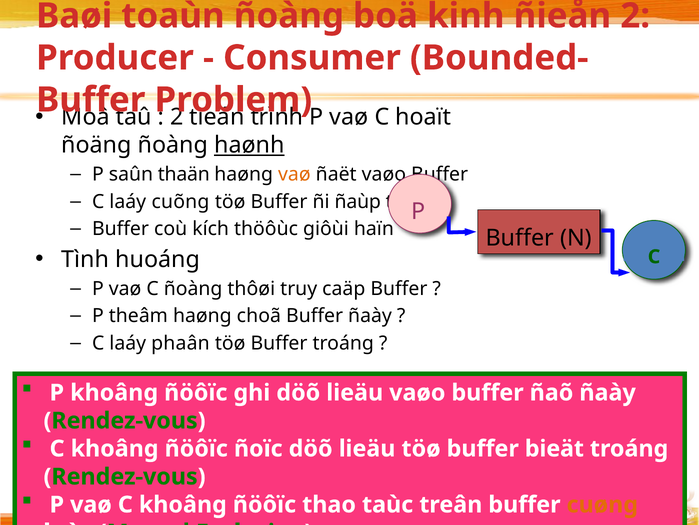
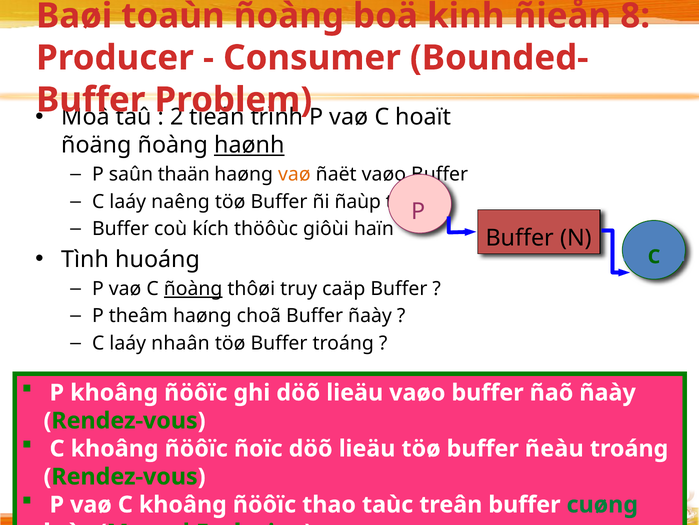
ñieån 2: 2 -> 8
cuõng: cuõng -> naêng
ñoàng at (193, 288) underline: none -> present
phaân: phaân -> nhaân
bieät: bieät -> ñeàu
cuøng colour: orange -> green
